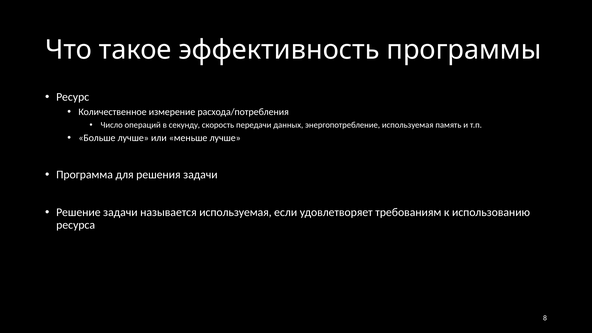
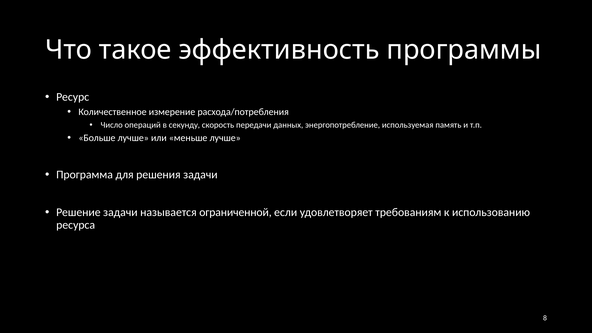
называется используемая: используемая -> ограниченной
